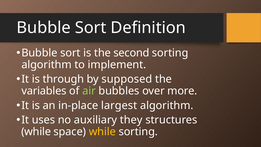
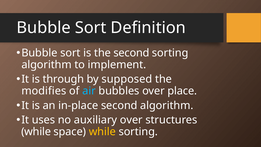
variables: variables -> modifies
air colour: light green -> light blue
more: more -> place
in-place largest: largest -> second
auxiliary they: they -> over
